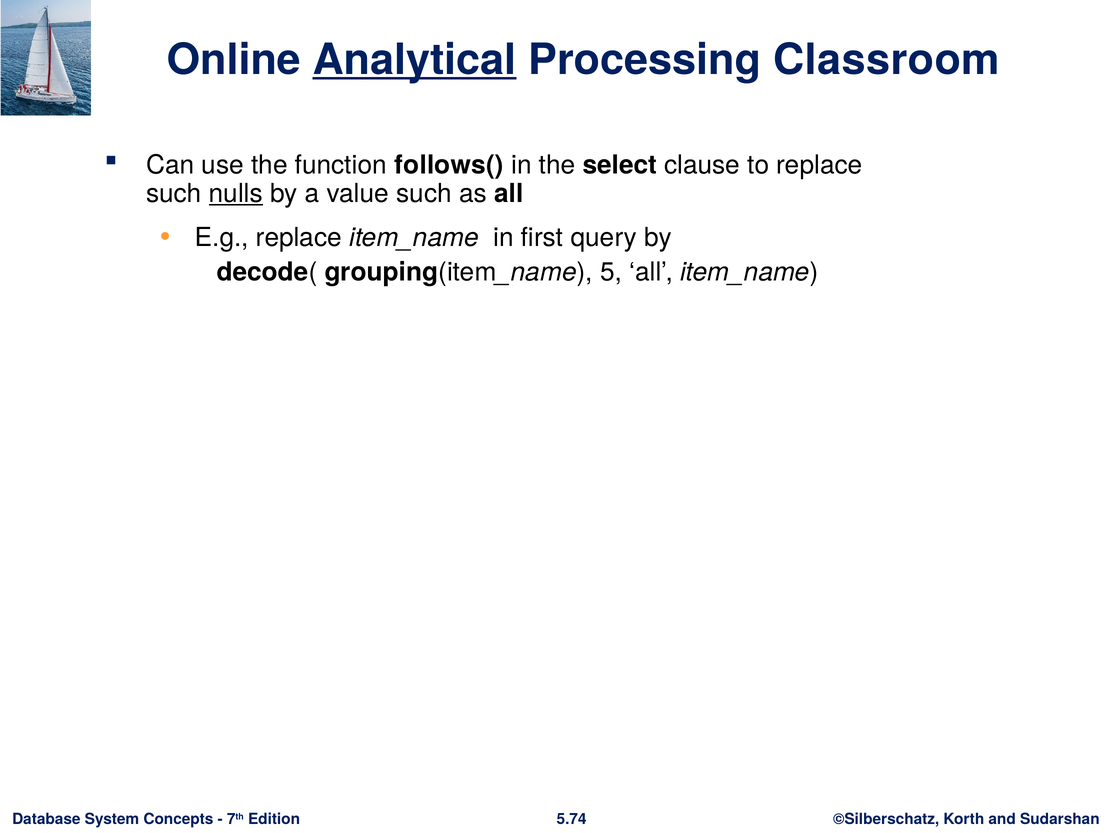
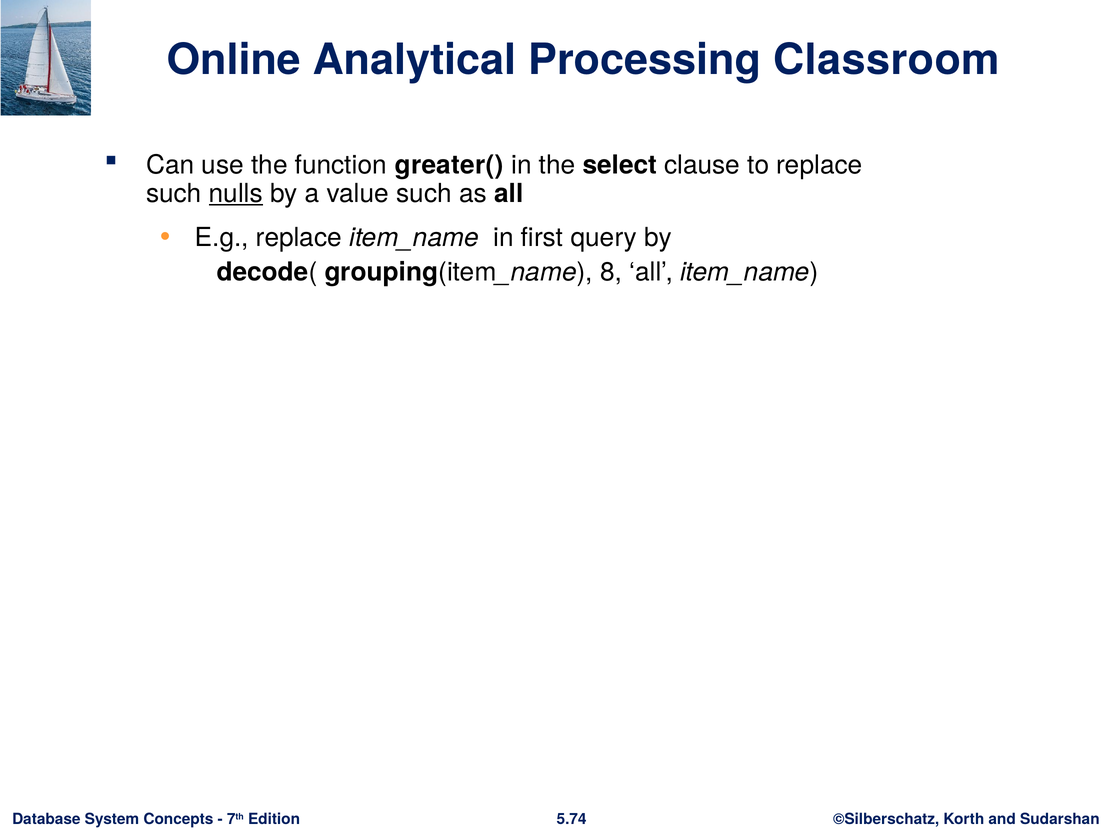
Analytical underline: present -> none
follows(: follows( -> greater(
5: 5 -> 8
